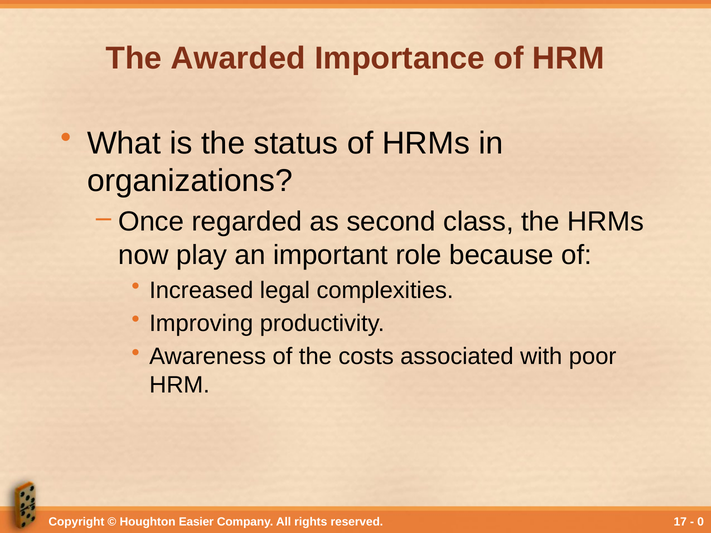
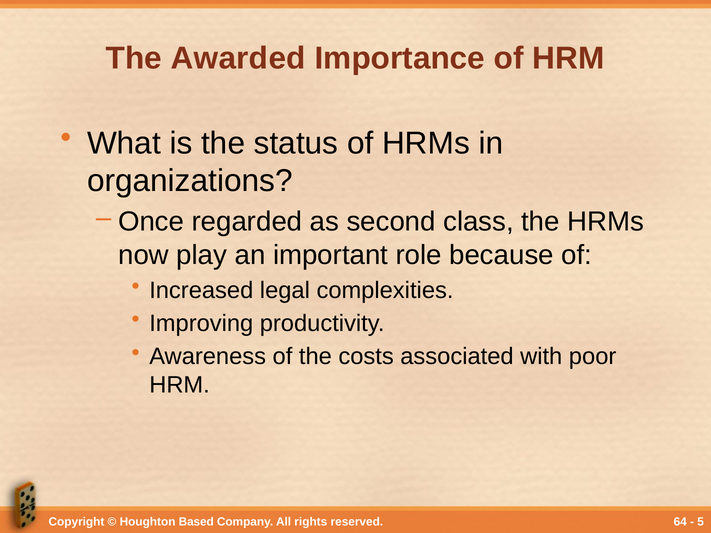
Easier: Easier -> Based
17: 17 -> 64
0: 0 -> 5
